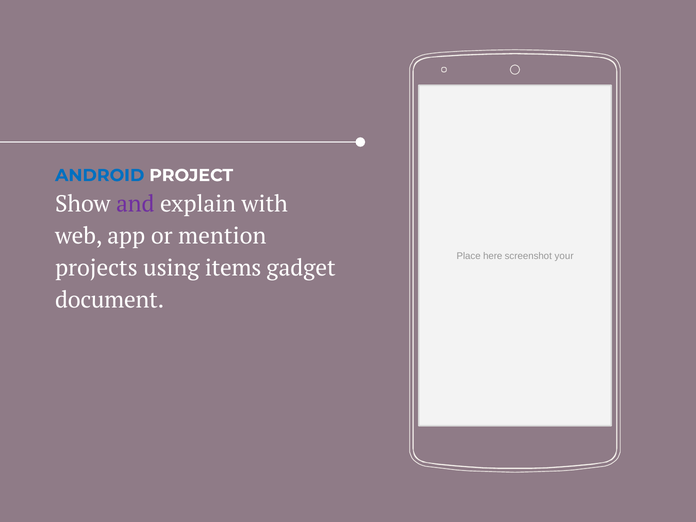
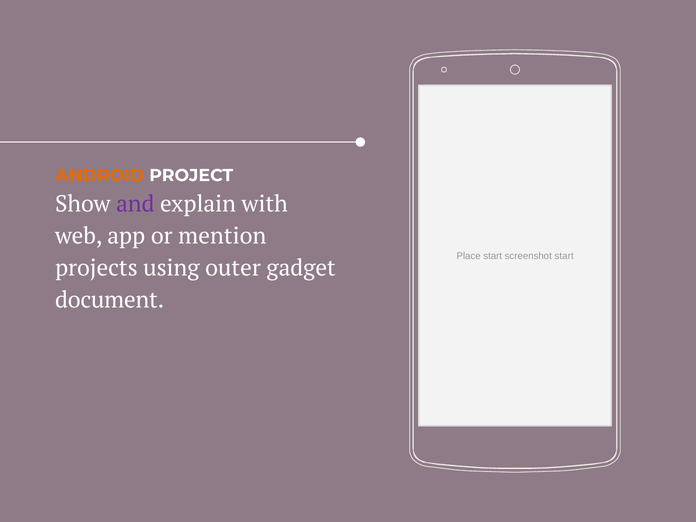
ANDROID colour: blue -> orange
Place here: here -> start
screenshot your: your -> start
items: items -> outer
